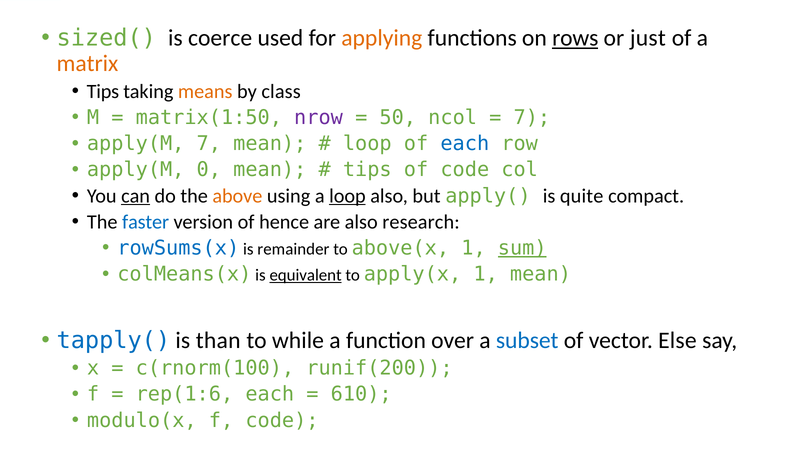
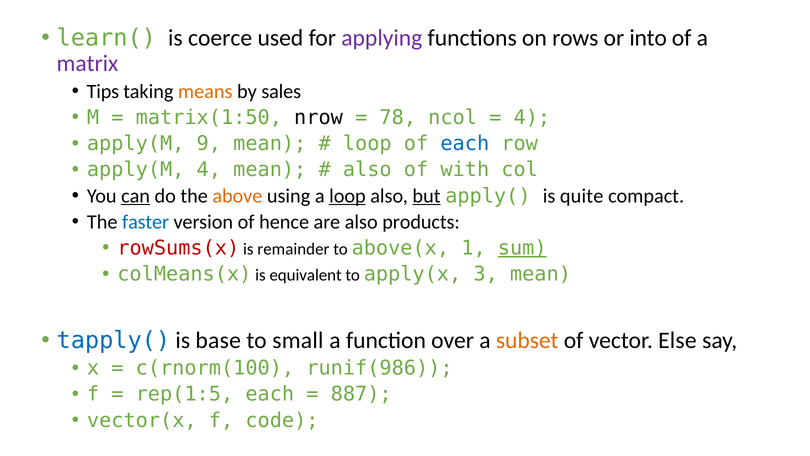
sized(: sized( -> learn(
applying colour: orange -> purple
rows underline: present -> none
just: just -> into
matrix colour: orange -> purple
class: class -> sales
nrow colour: purple -> black
50: 50 -> 78
7 at (532, 117): 7 -> 4
apply(M 7: 7 -> 9
apply(M 0: 0 -> 4
tips at (367, 170): tips -> also
of code: code -> with
but underline: none -> present
research: research -> products
rowSums(x colour: blue -> red
equivalent underline: present -> none
apply(x 1: 1 -> 3
than: than -> base
while: while -> small
subset colour: blue -> orange
runif(200: runif(200 -> runif(986
rep(1:6: rep(1:6 -> rep(1:5
610: 610 -> 887
modulo(x: modulo(x -> vector(x
